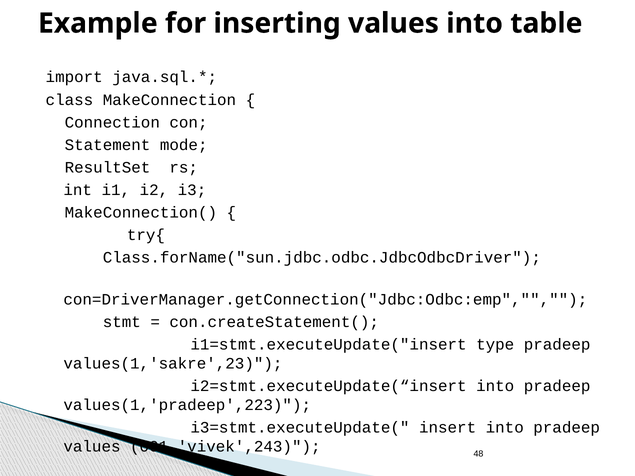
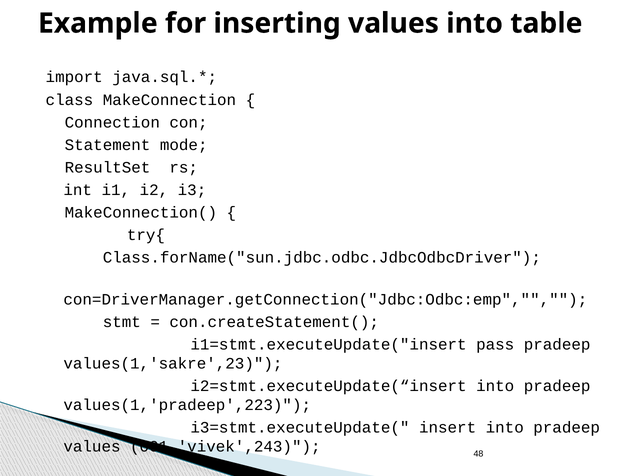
type: type -> pass
